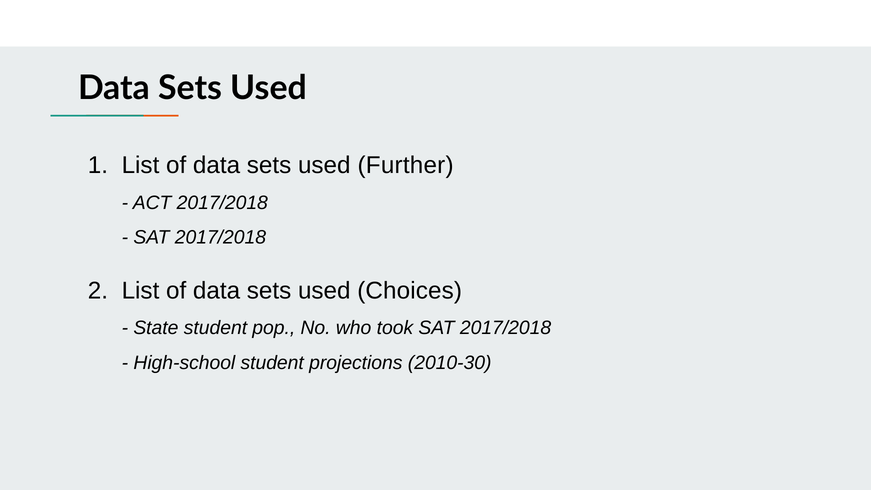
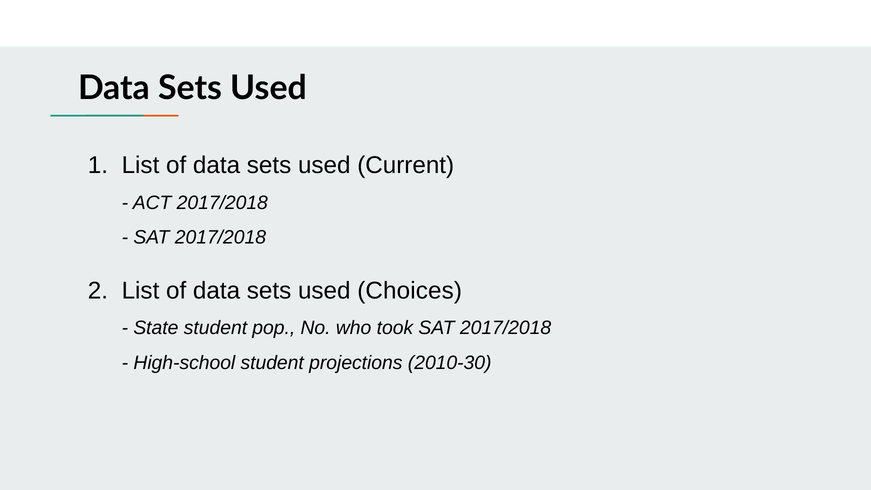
Further: Further -> Current
